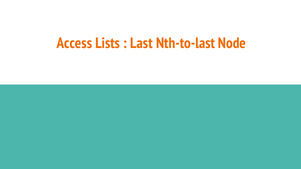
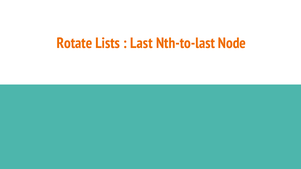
Access: Access -> Rotate
